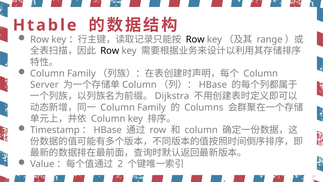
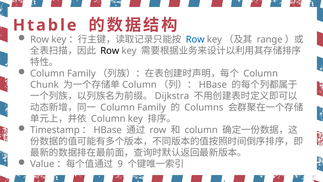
Row at (195, 39) colour: black -> blue
Server: Server -> Chunk
2: 2 -> 9
